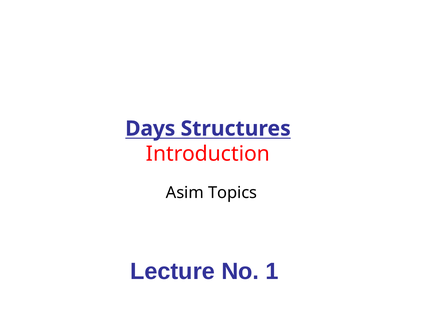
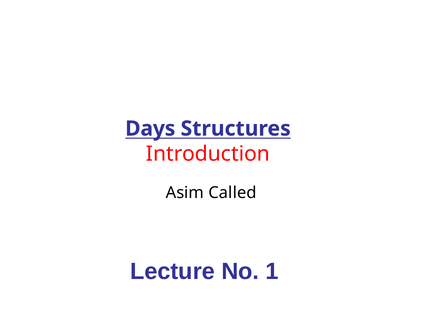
Topics: Topics -> Called
